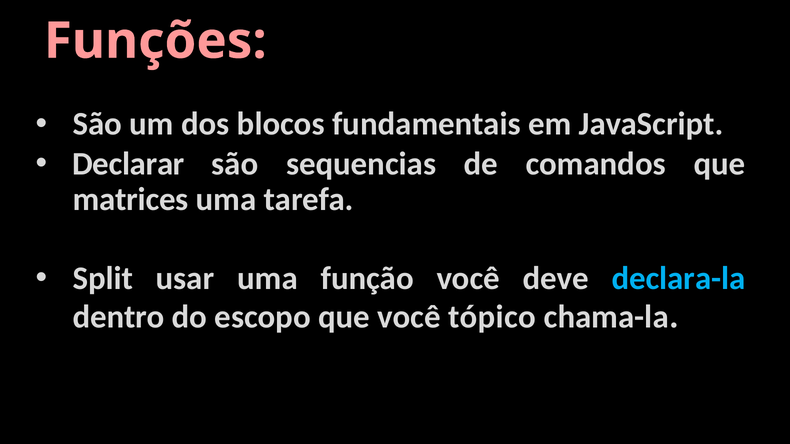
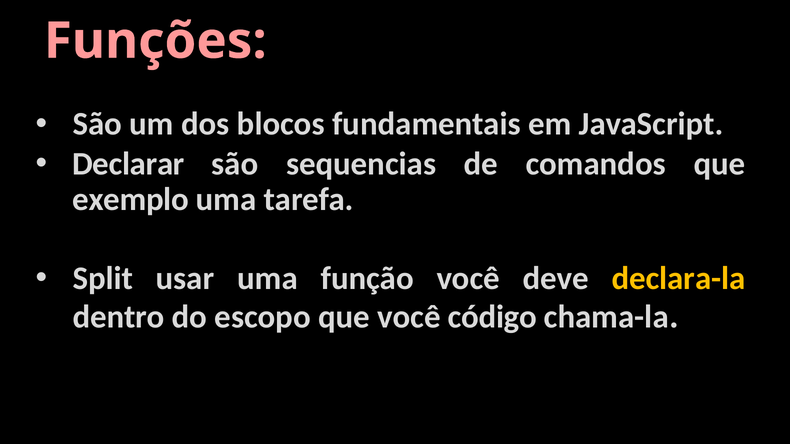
matrices: matrices -> exemplo
declara-la colour: light blue -> yellow
tópico: tópico -> código
